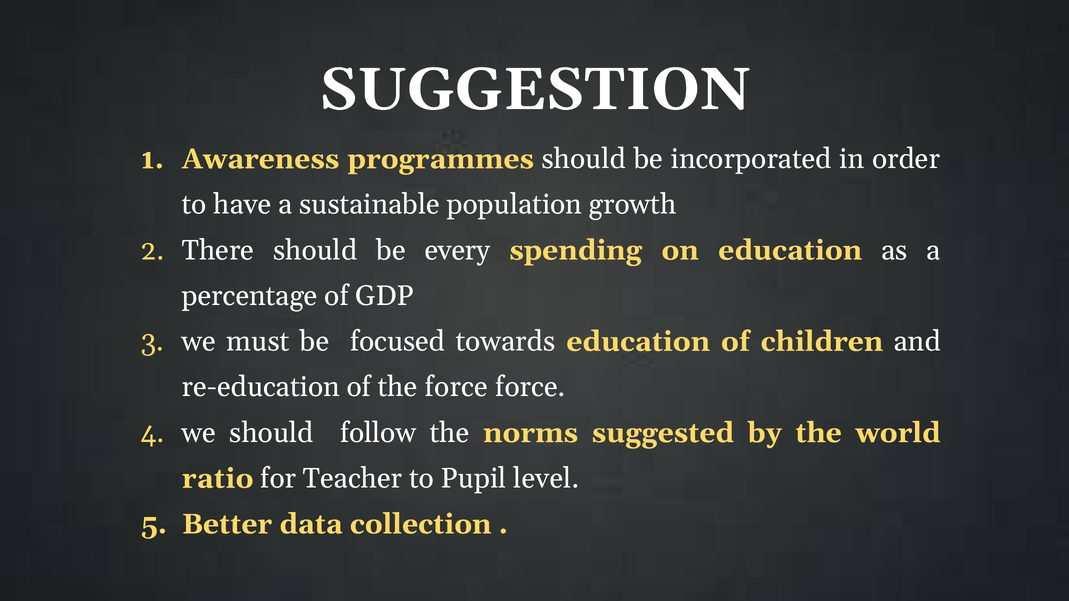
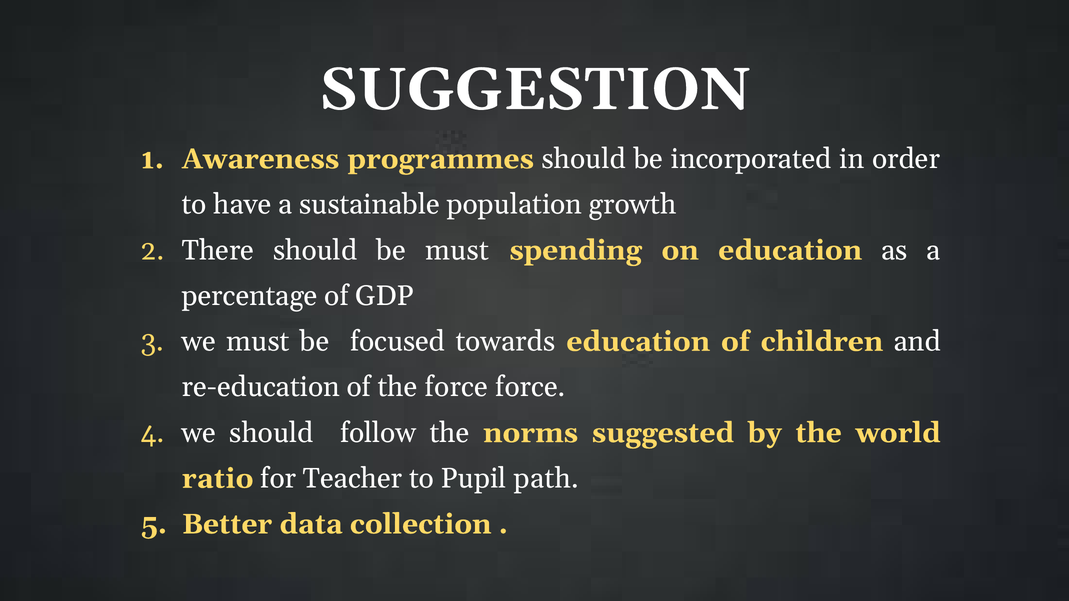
be every: every -> must
level: level -> path
